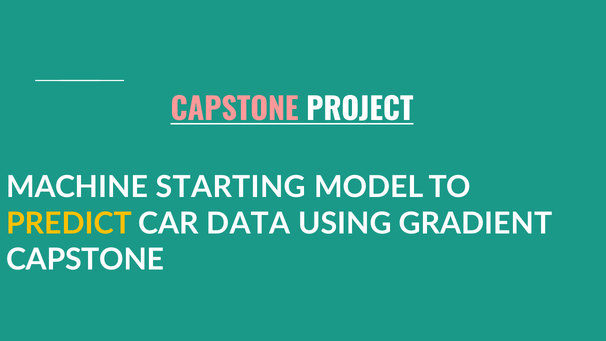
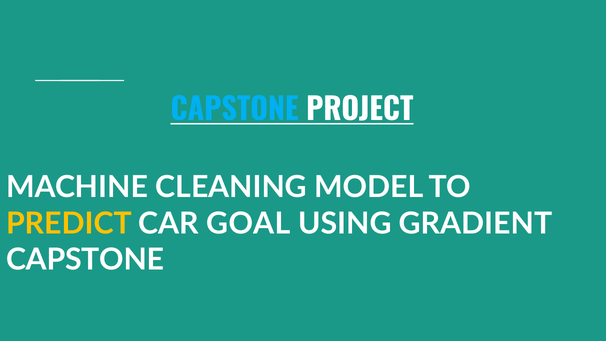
CAPSTONE at (234, 110) colour: pink -> light blue
STARTING: STARTING -> CLEANING
DATA: DATA -> GOAL
